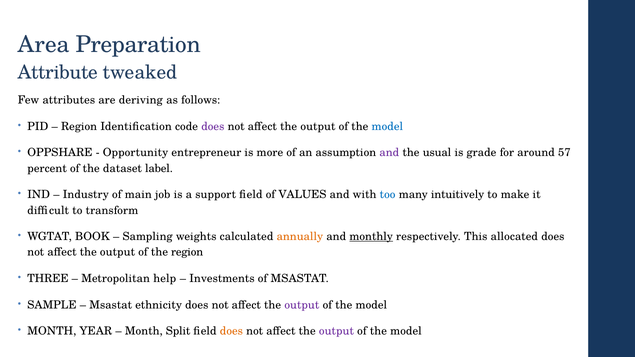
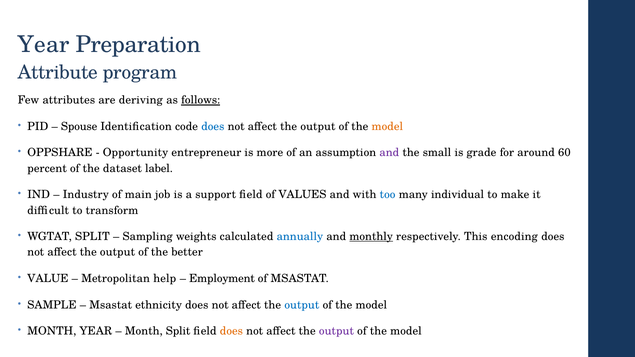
Area at (44, 45): Area -> Year
tweaked: tweaked -> program
follows underline: none -> present
Region at (79, 126): Region -> Spouse
does at (213, 126) colour: purple -> blue
model at (387, 126) colour: blue -> orange
usual: usual -> small
57: 57 -> 60
intuitively: intuitively -> individual
WGTAT BOOK: BOOK -> SPLIT
annually colour: orange -> blue
allocated: allocated -> encoding
the region: region -> better
THREE: THREE -> VALUE
Investments: Investments -> Employment
output at (302, 305) colour: purple -> blue
